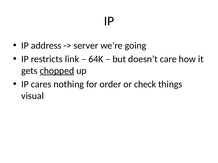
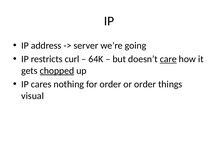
link: link -> curl
care underline: none -> present
or check: check -> order
